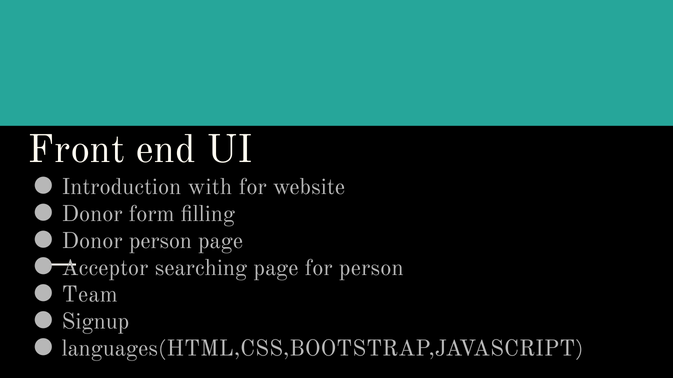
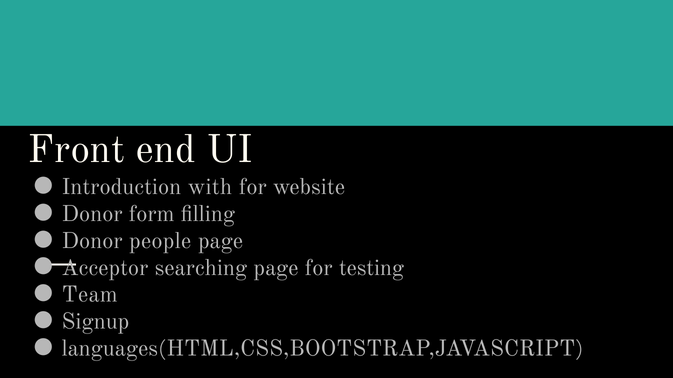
Donor person: person -> people
for person: person -> testing
